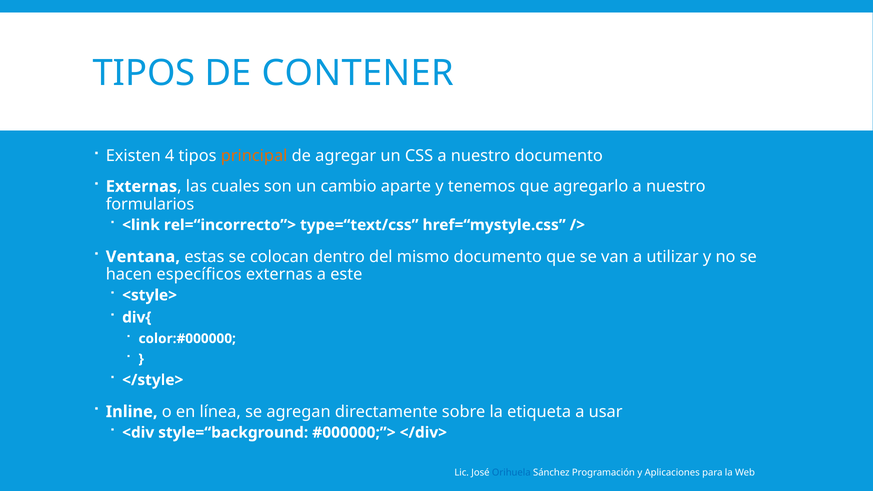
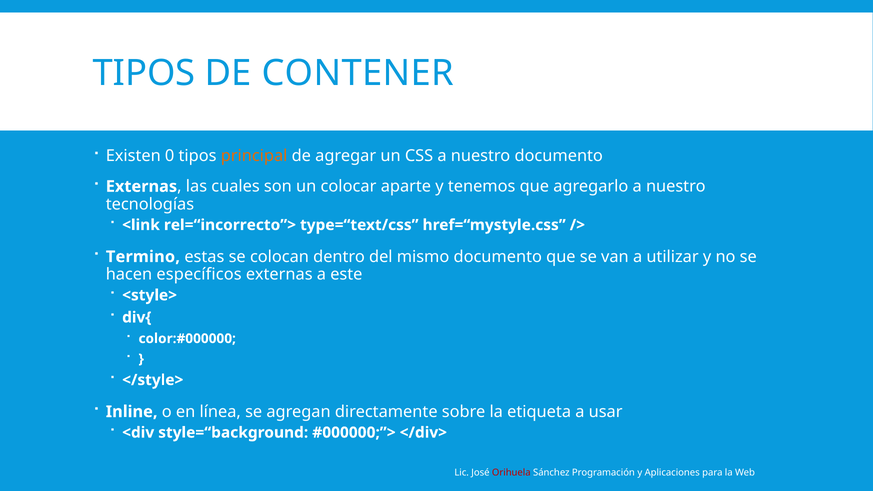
4: 4 -> 0
cambio: cambio -> colocar
formularios: formularios -> tecnologías
Ventana: Ventana -> Termino
Orihuela colour: blue -> red
